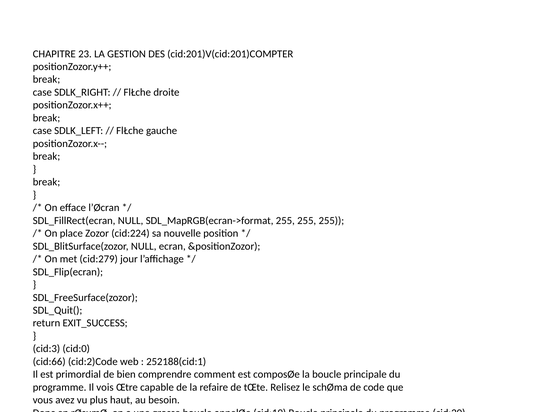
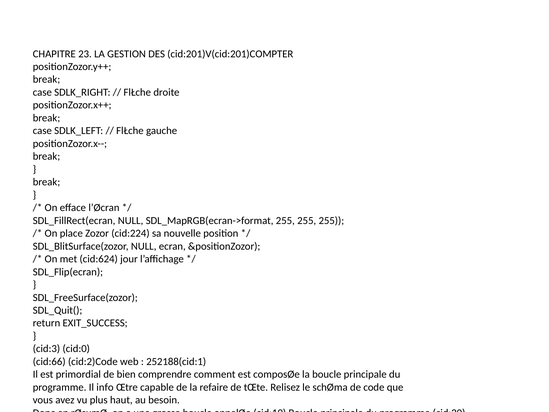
cid:279: cid:279 -> cid:624
vois: vois -> info
